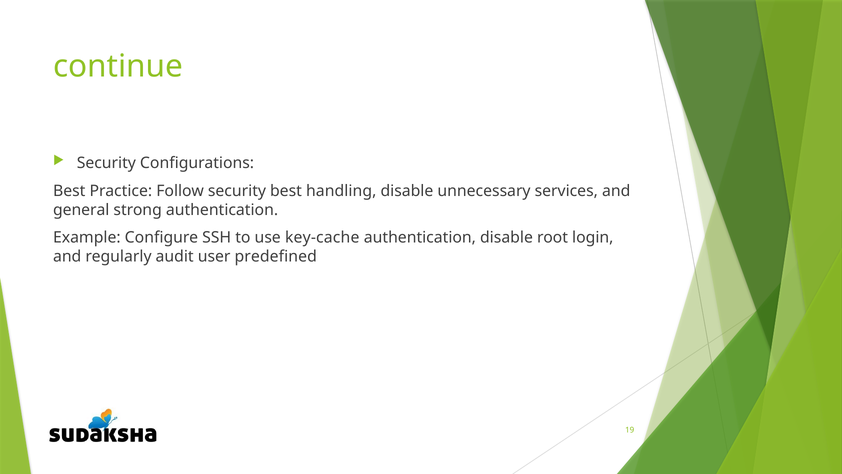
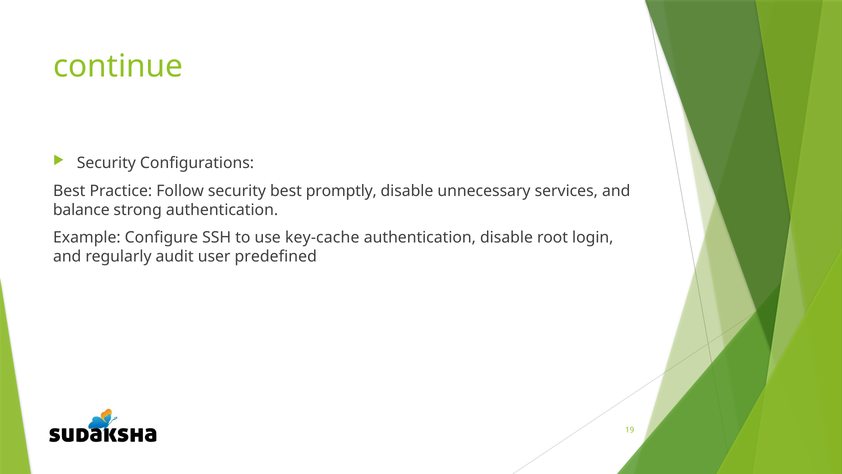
handling: handling -> promptly
general: general -> balance
